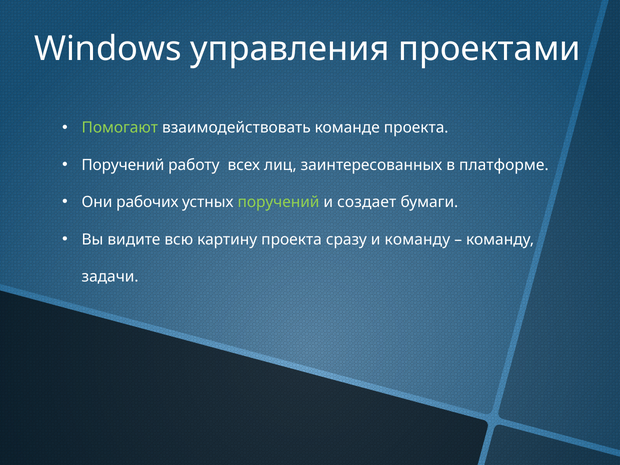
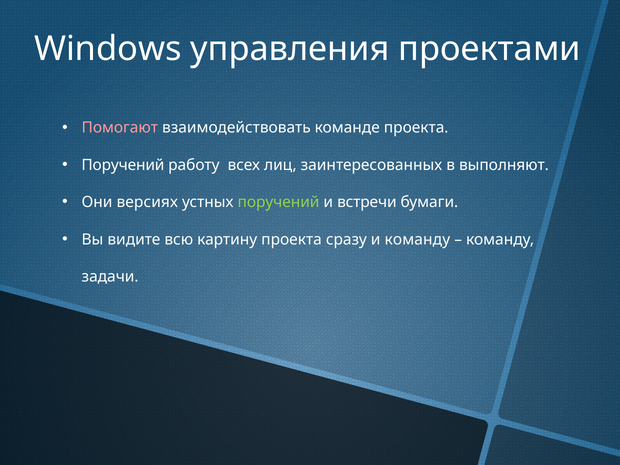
Помогают colour: light green -> pink
платформе: платформе -> выполняют
рабочих: рабочих -> версиях
создает: создает -> встречи
